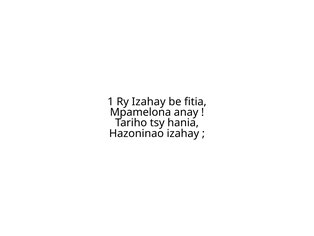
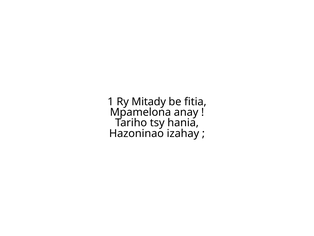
Ry Izahay: Izahay -> Mitady
